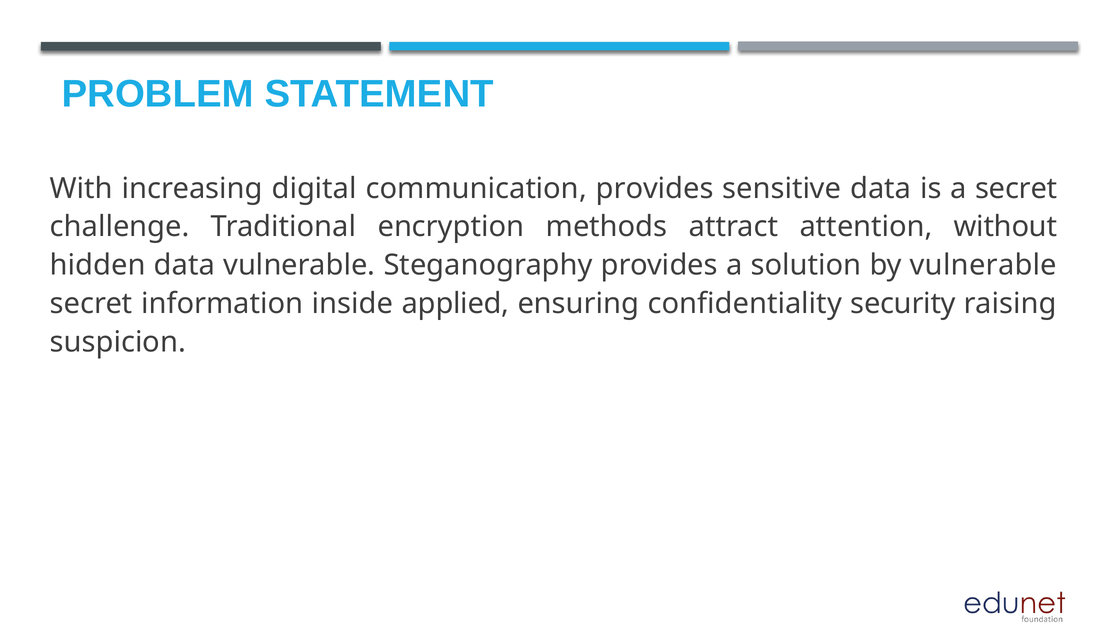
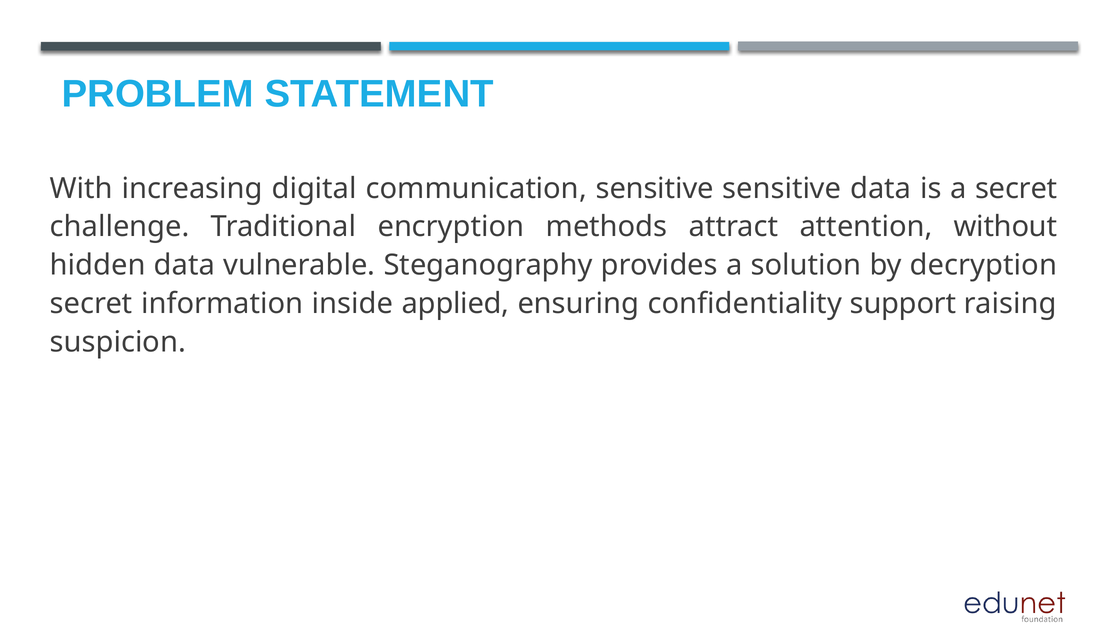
communication provides: provides -> sensitive
by vulnerable: vulnerable -> decryption
security: security -> support
